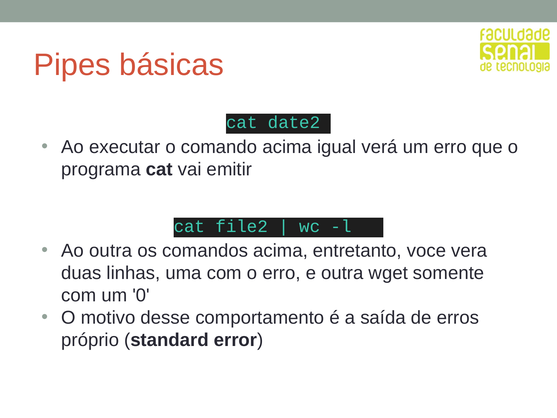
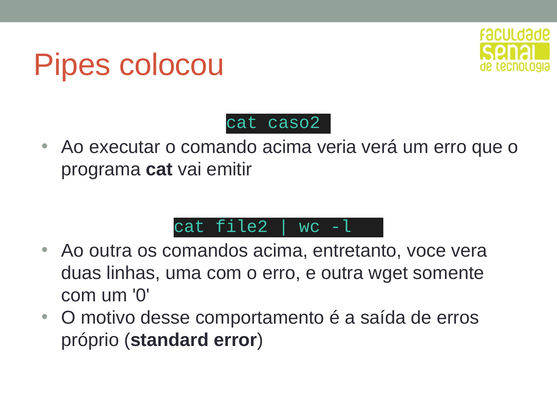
básicas: básicas -> colocou
date2: date2 -> caso2
igual: igual -> veria
